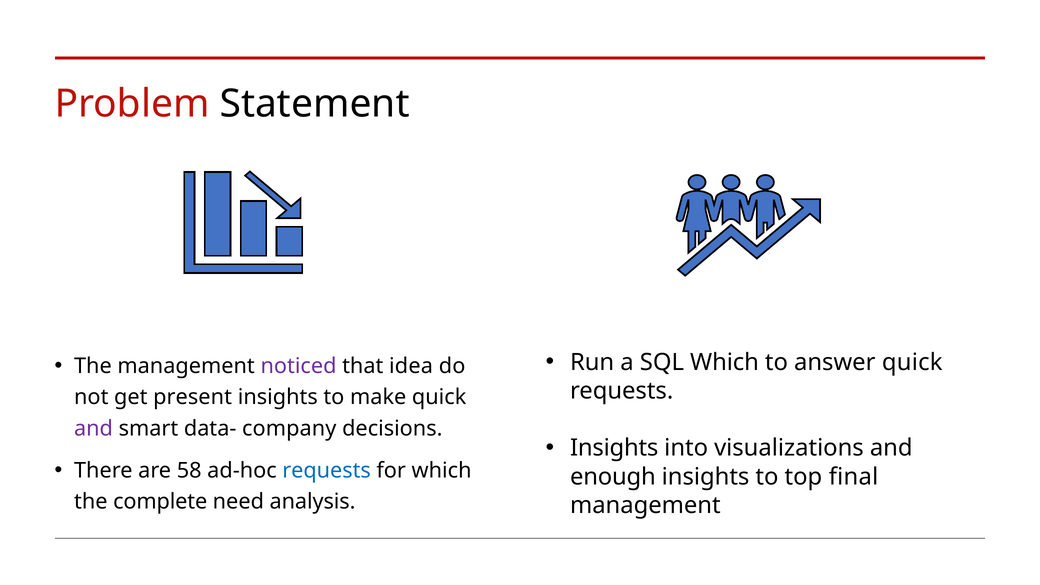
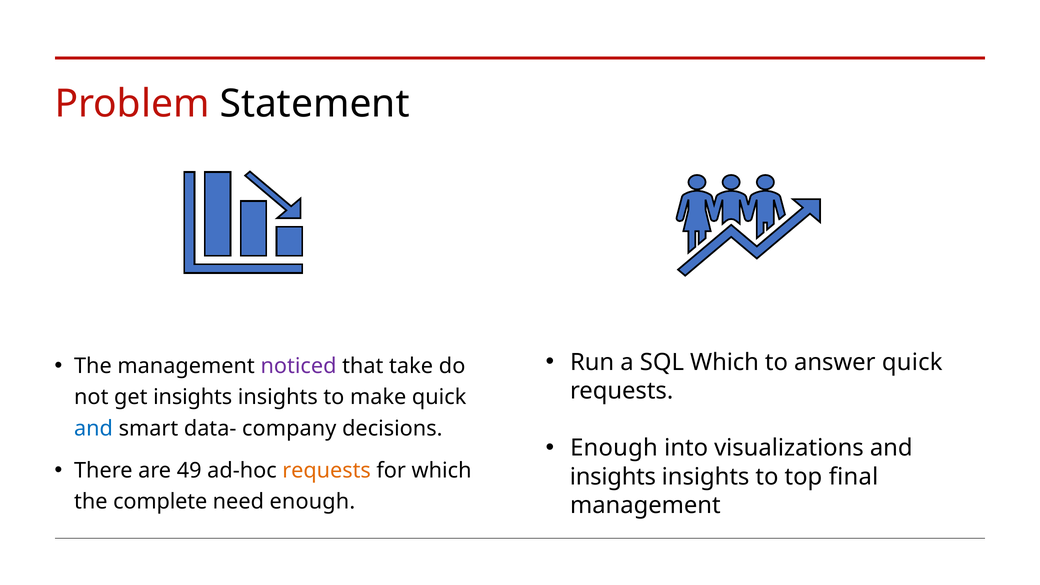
idea: idea -> take
get present: present -> insights
and at (94, 429) colour: purple -> blue
Insights at (614, 448): Insights -> Enough
58: 58 -> 49
requests at (327, 471) colour: blue -> orange
enough at (613, 477): enough -> insights
need analysis: analysis -> enough
